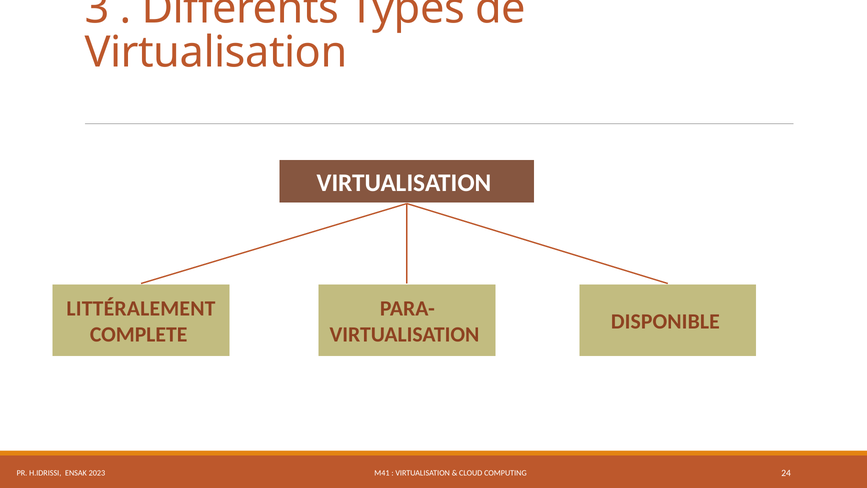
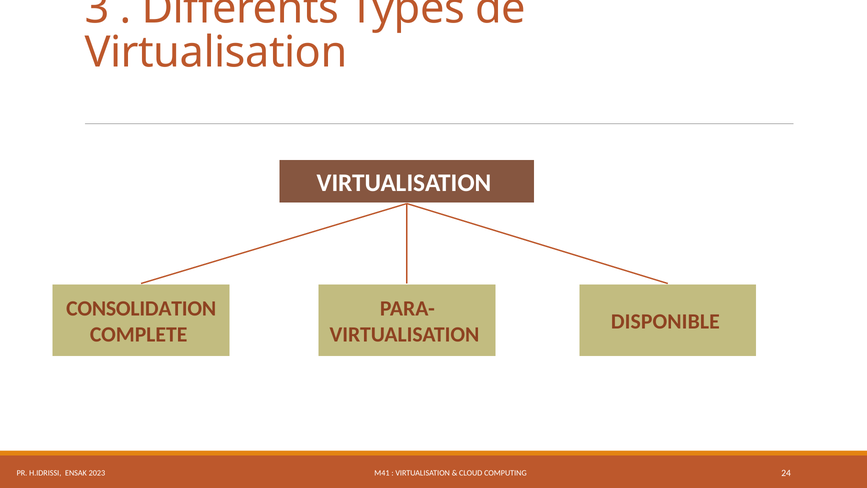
LITTÉRALEMENT: LITTÉRALEMENT -> CONSOLIDATION
